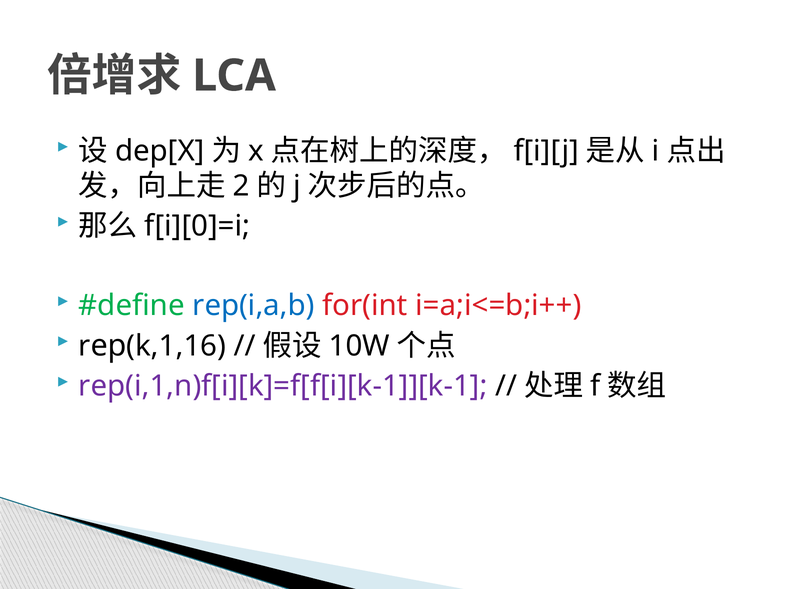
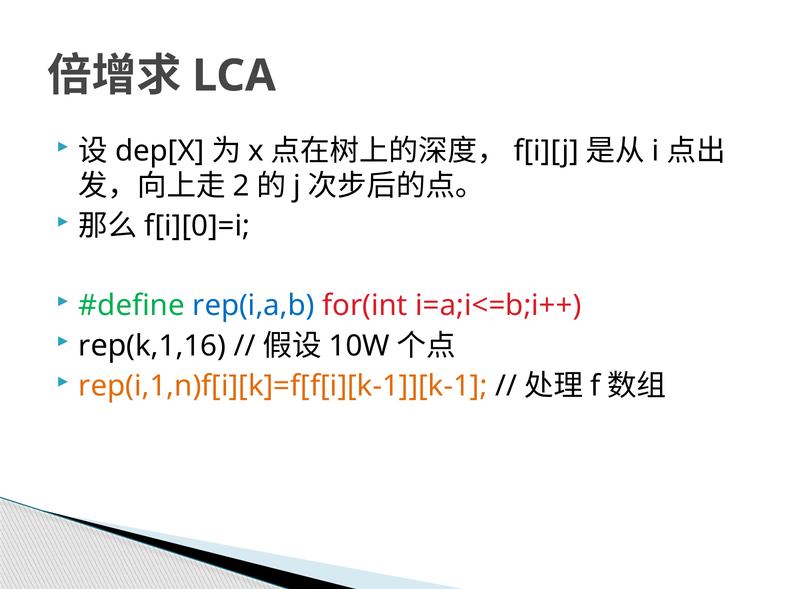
rep(i,1,n)f[i][k]=f[f[i][k-1]][k-1 colour: purple -> orange
